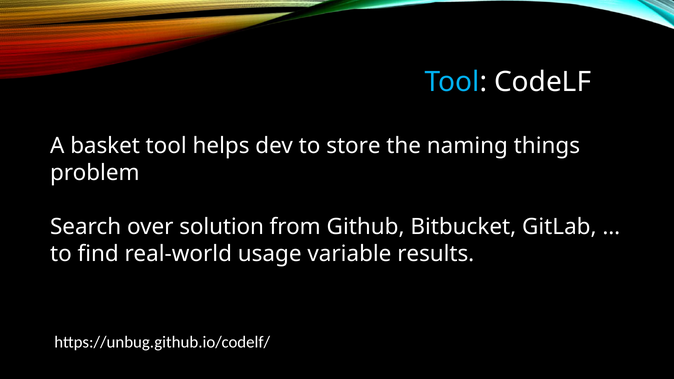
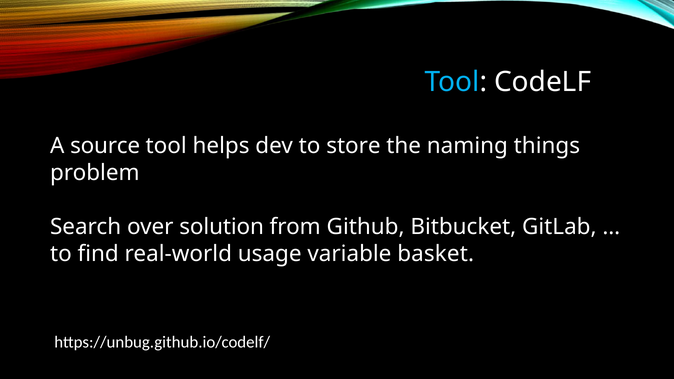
basket: basket -> source
results: results -> basket
